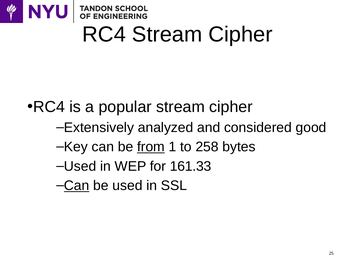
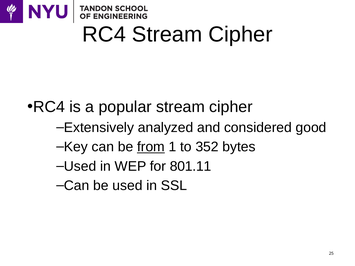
258: 258 -> 352
161.33: 161.33 -> 801.11
Can at (77, 186) underline: present -> none
